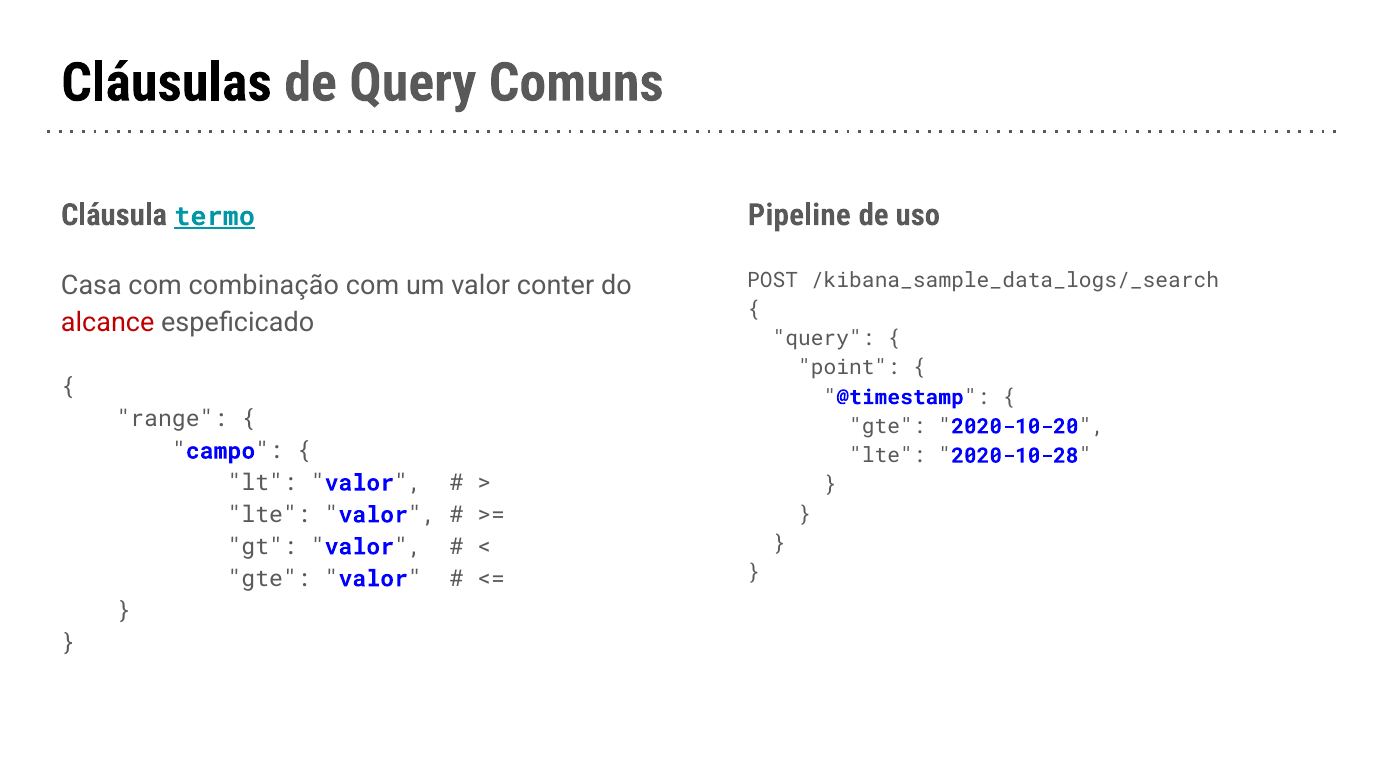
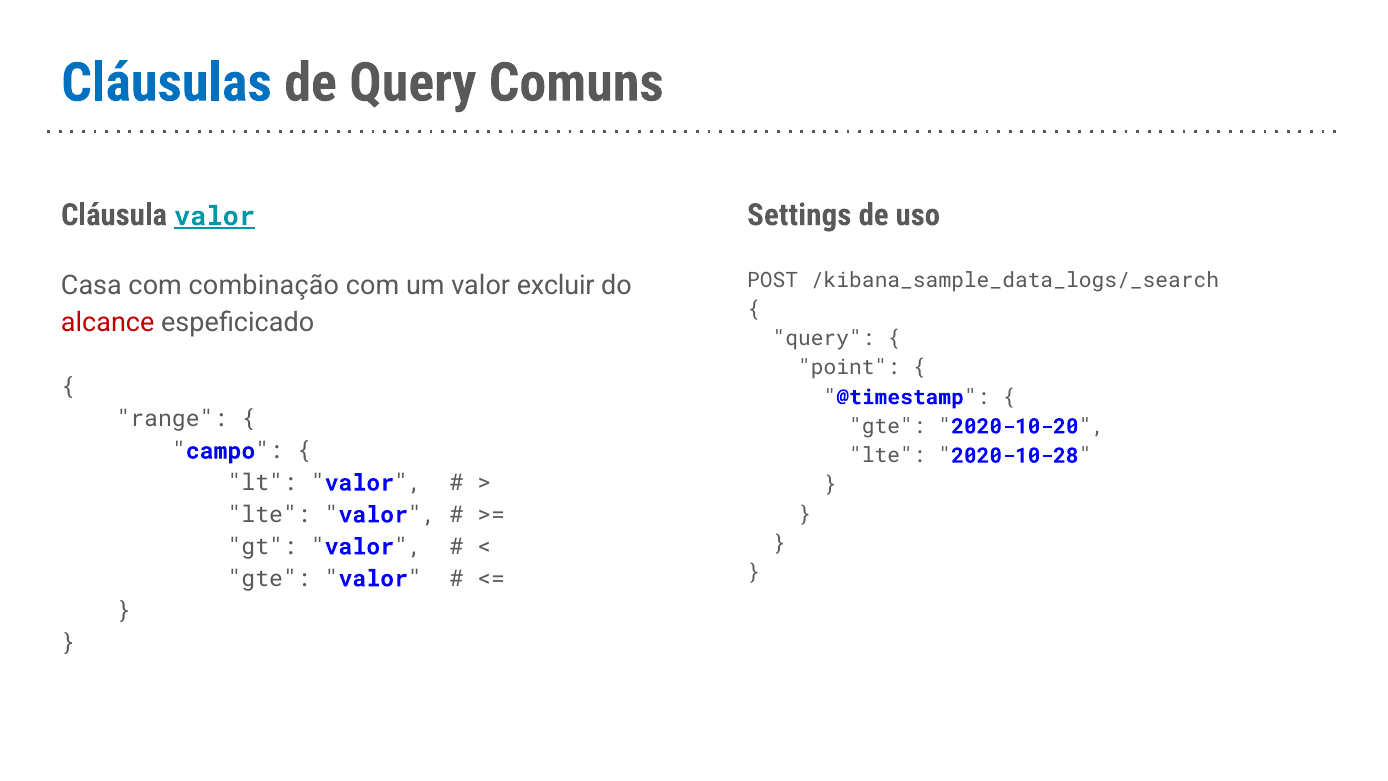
Cláusulas colour: black -> blue
Cláusula termo: termo -> valor
Pipeline: Pipeline -> Settings
conter: conter -> excluir
